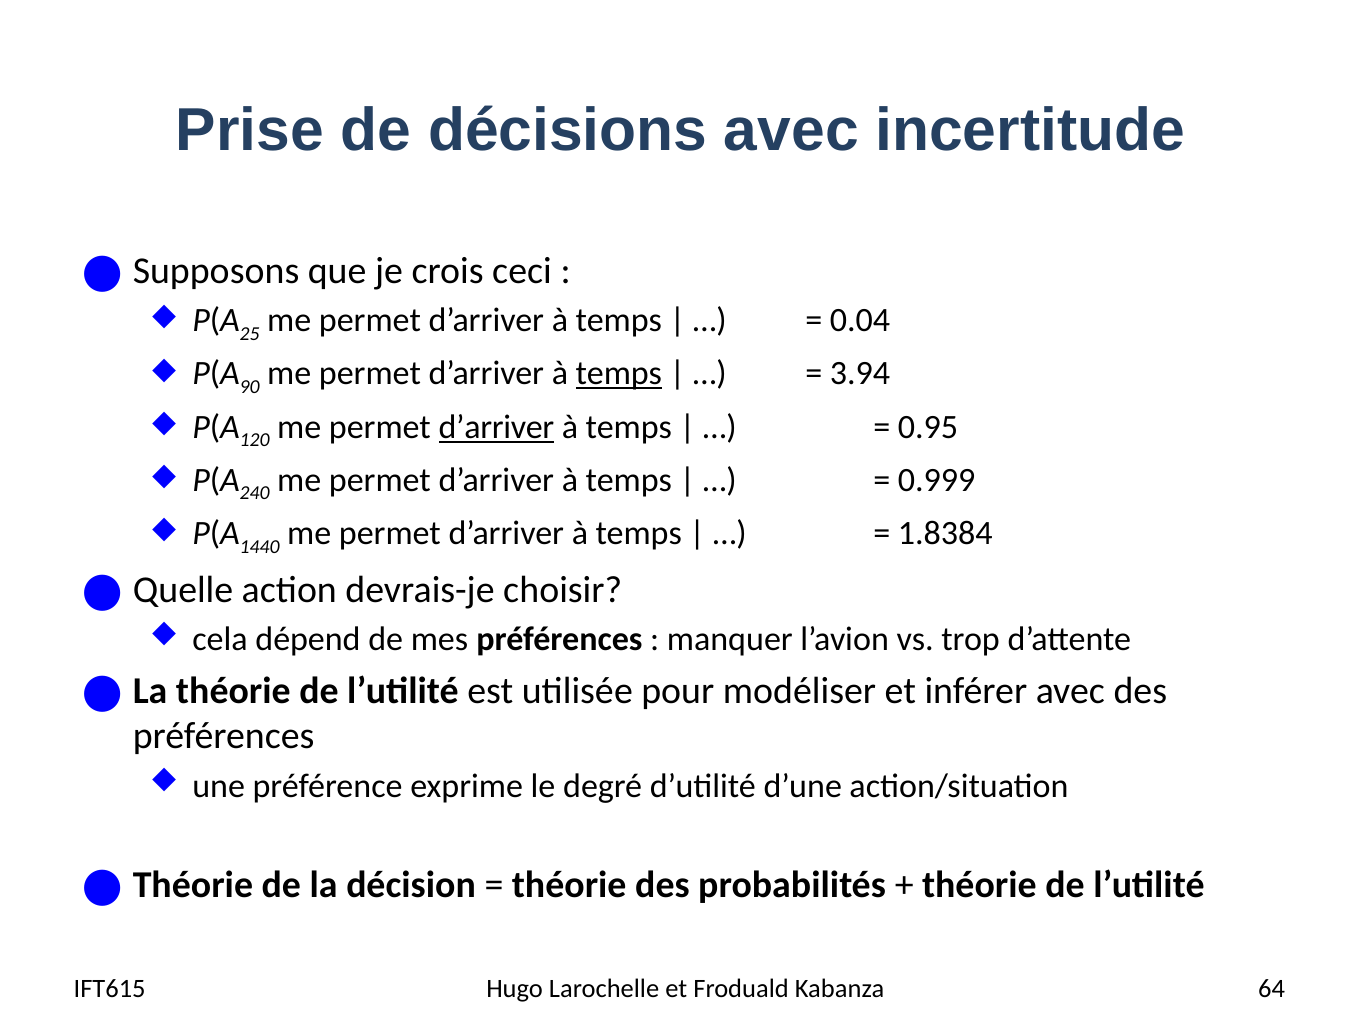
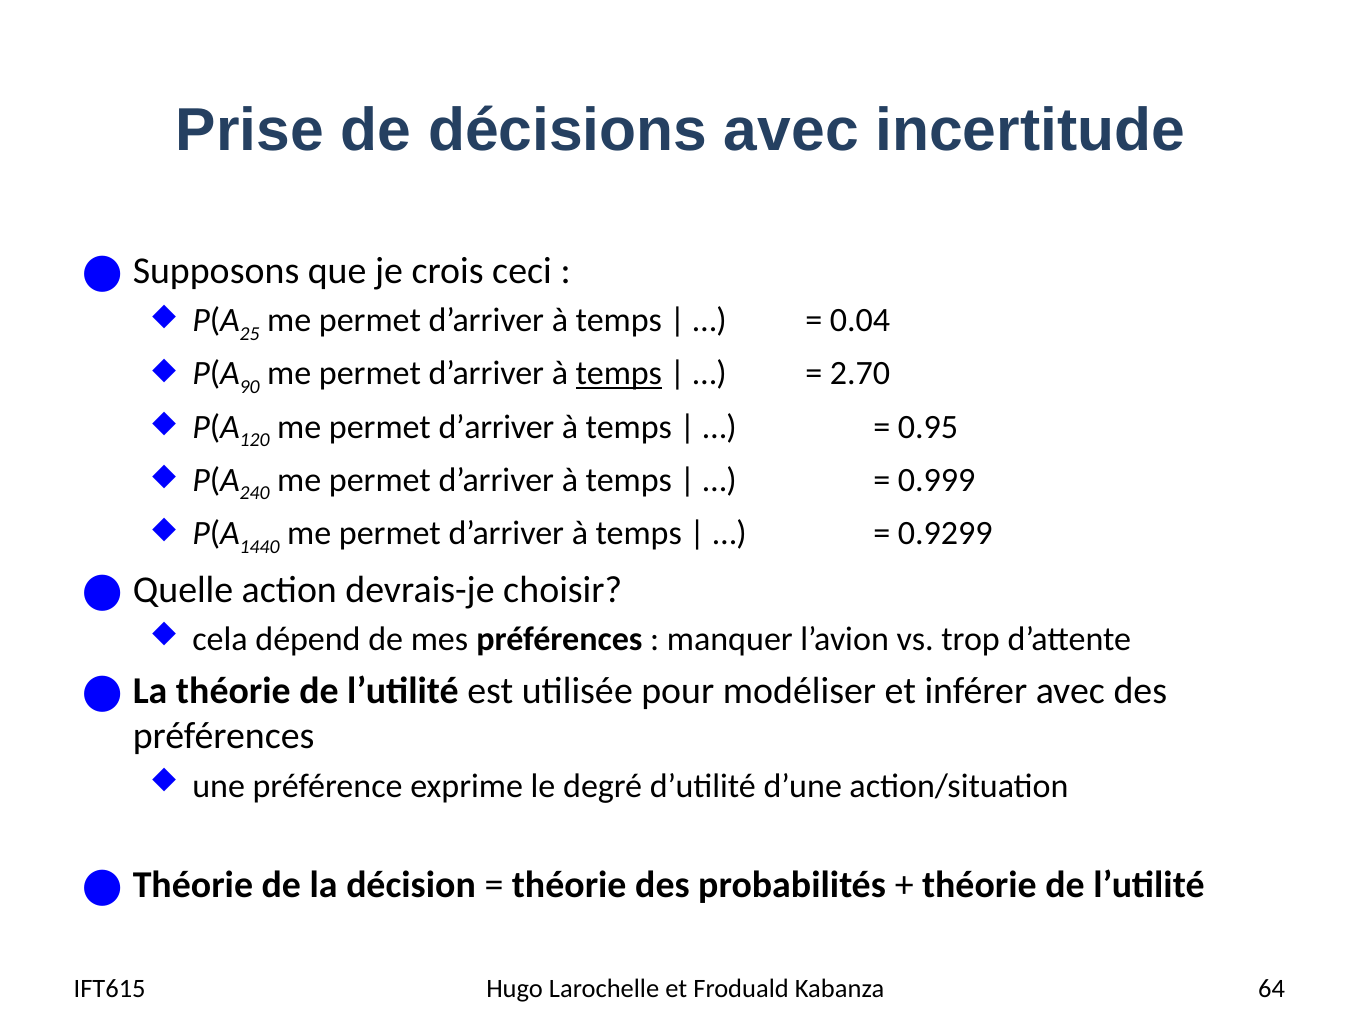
3.94: 3.94 -> 2.70
d’arriver at (496, 427) underline: present -> none
1.8384: 1.8384 -> 0.9299
